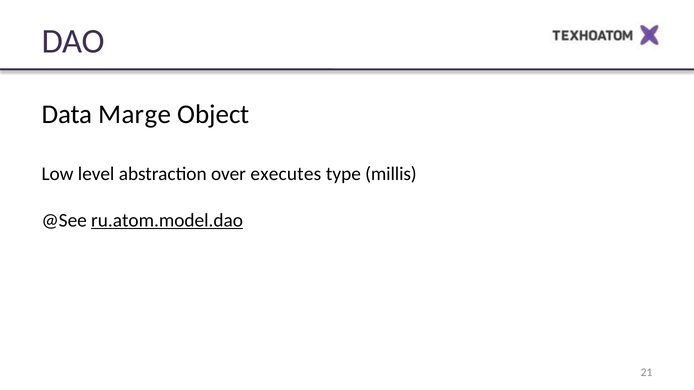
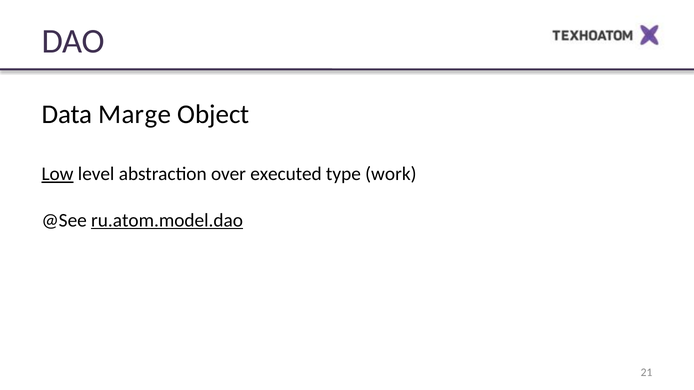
Low underline: none -> present
executes: executes -> executed
millis: millis -> work
